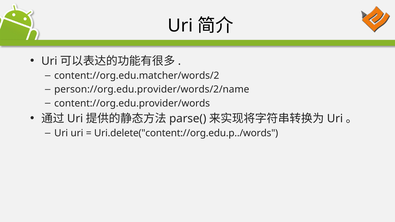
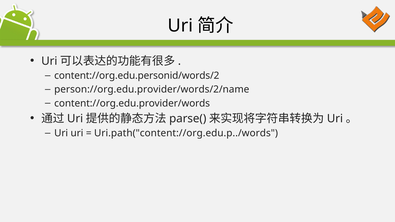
content://org.edu.matcher/words/2: content://org.edu.matcher/words/2 -> content://org.edu.personid/words/2
Uri.delete("content://org.edu.p../words: Uri.delete("content://org.edu.p../words -> Uri.path("content://org.edu.p../words
